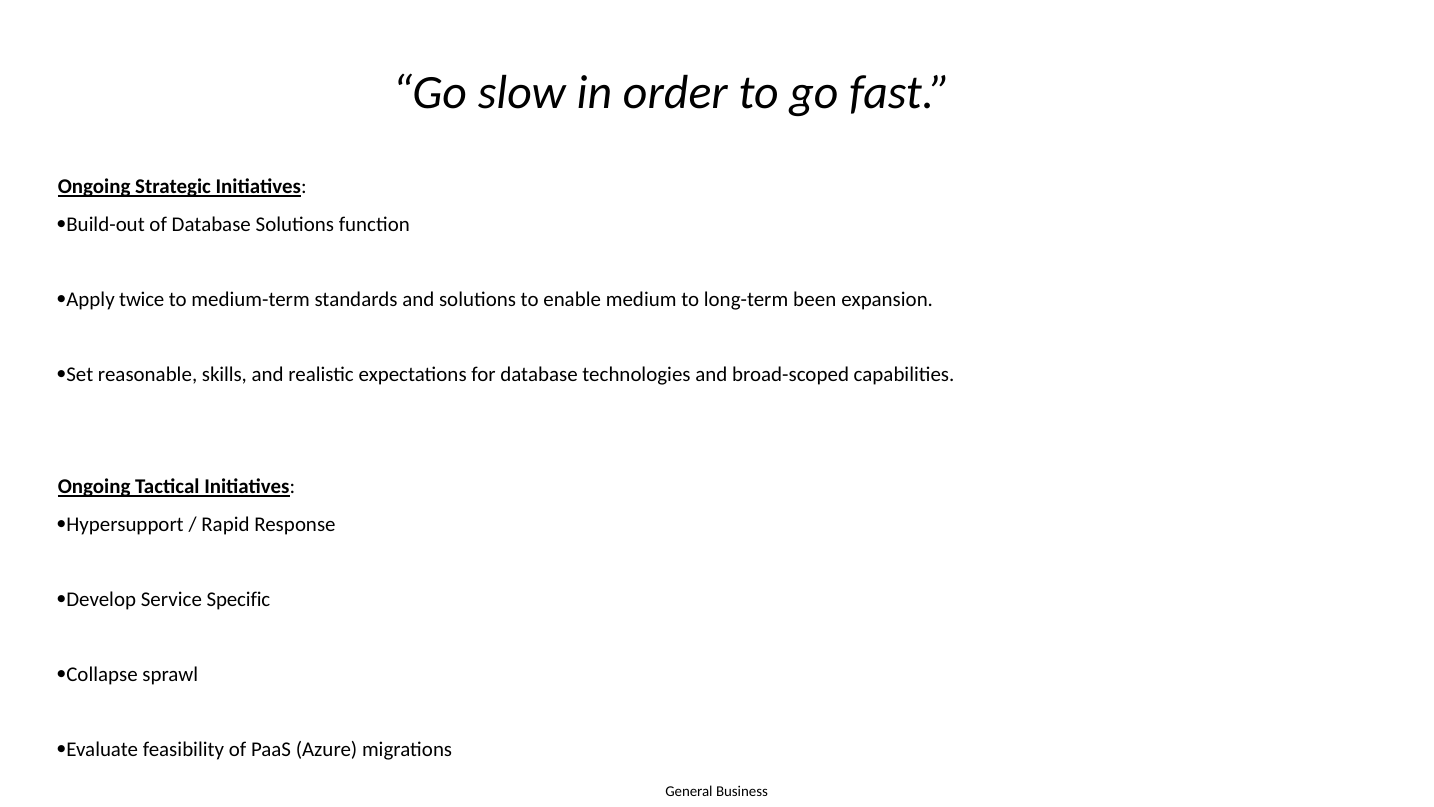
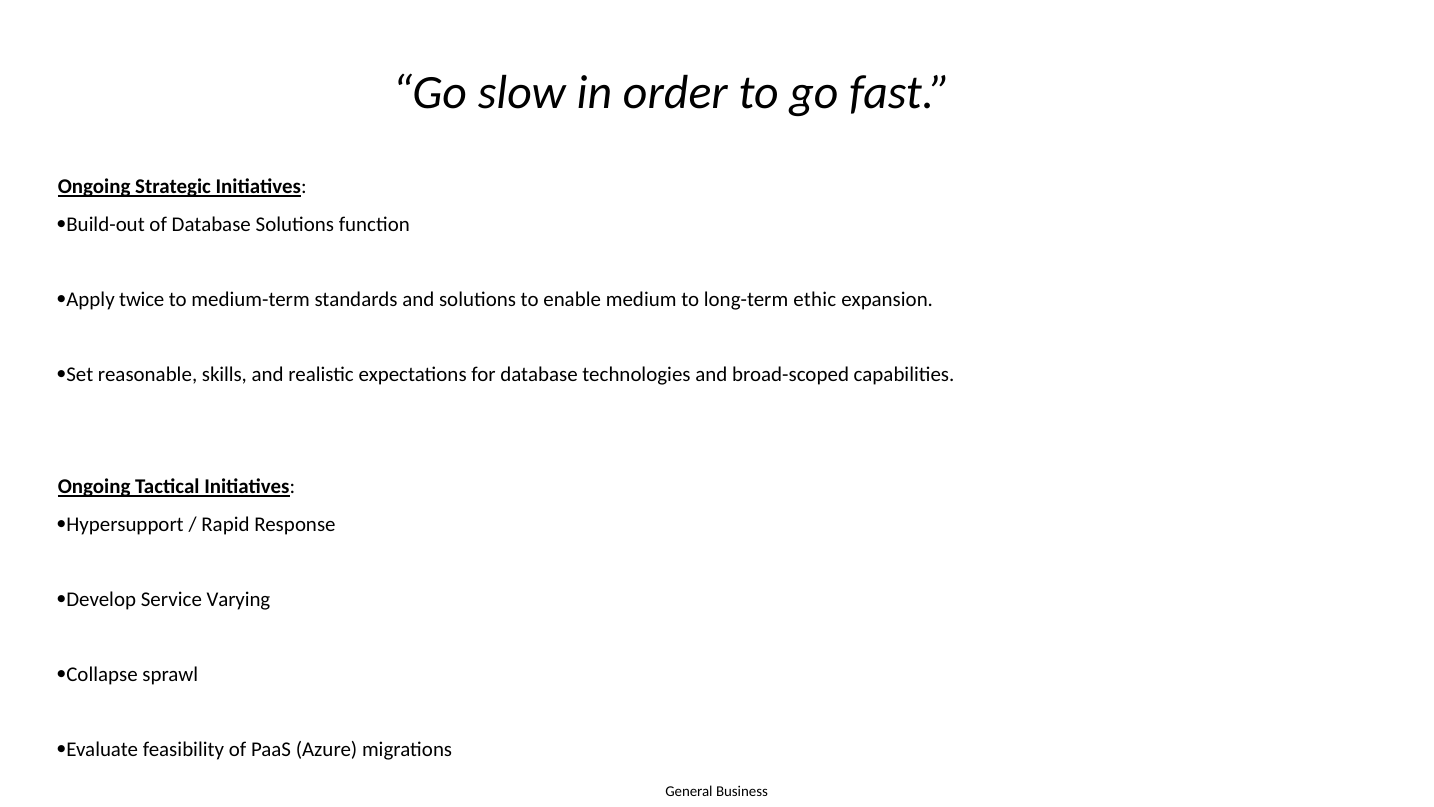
been: been -> ethic
Specific: Specific -> Varying
